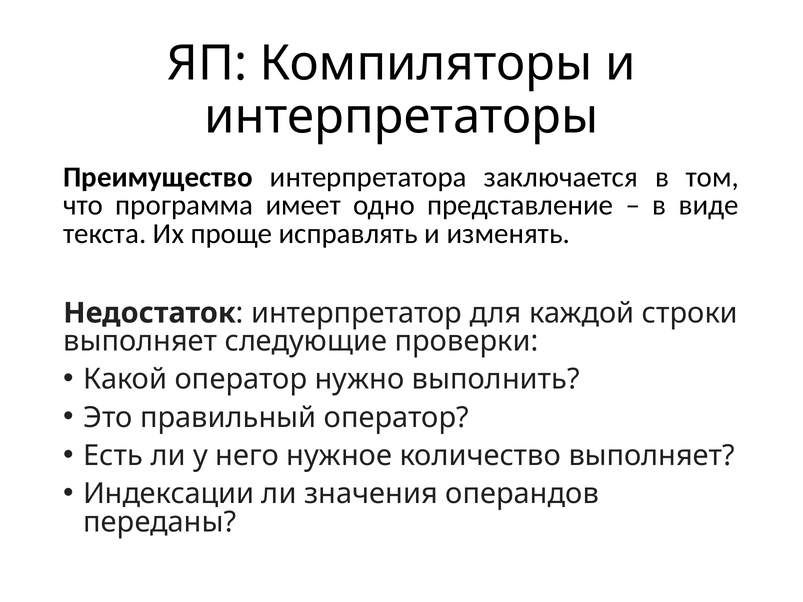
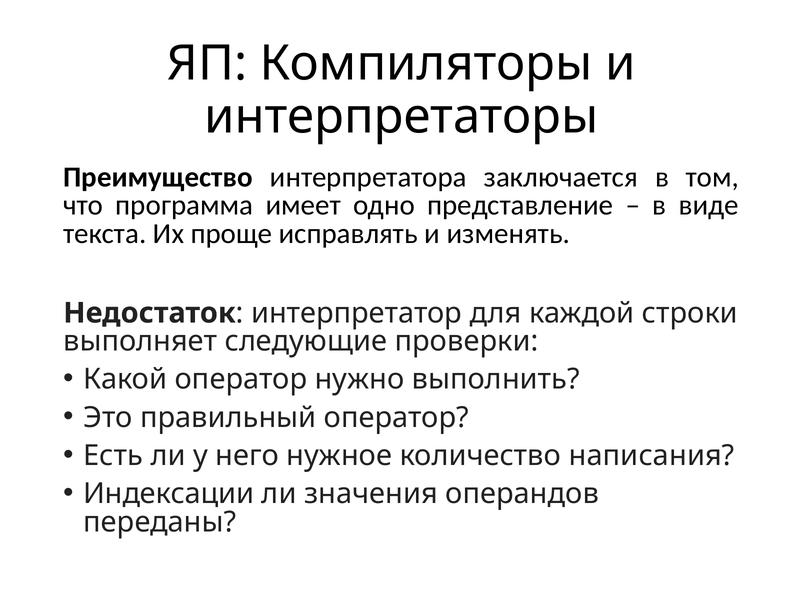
количество выполняет: выполняет -> написания
